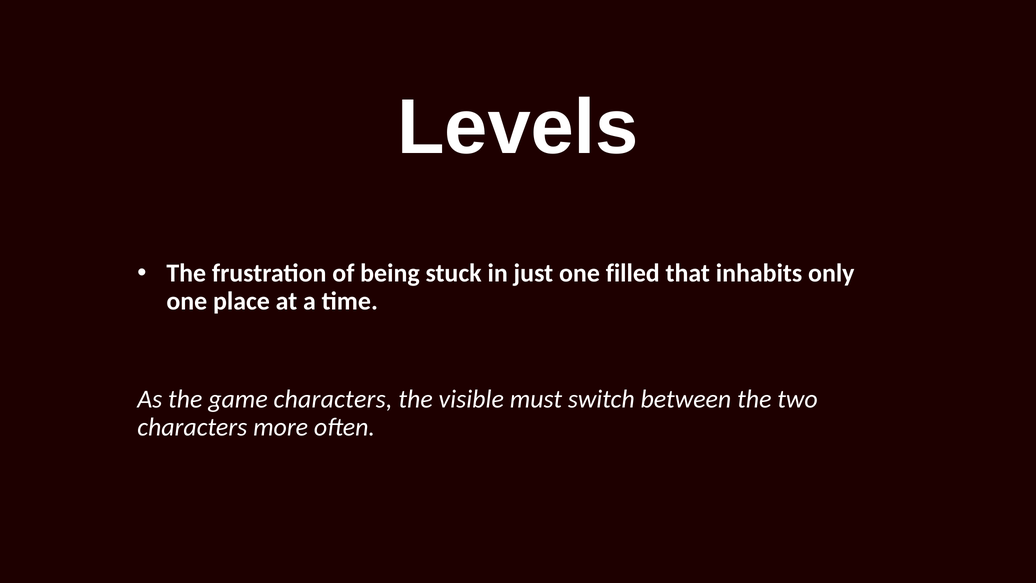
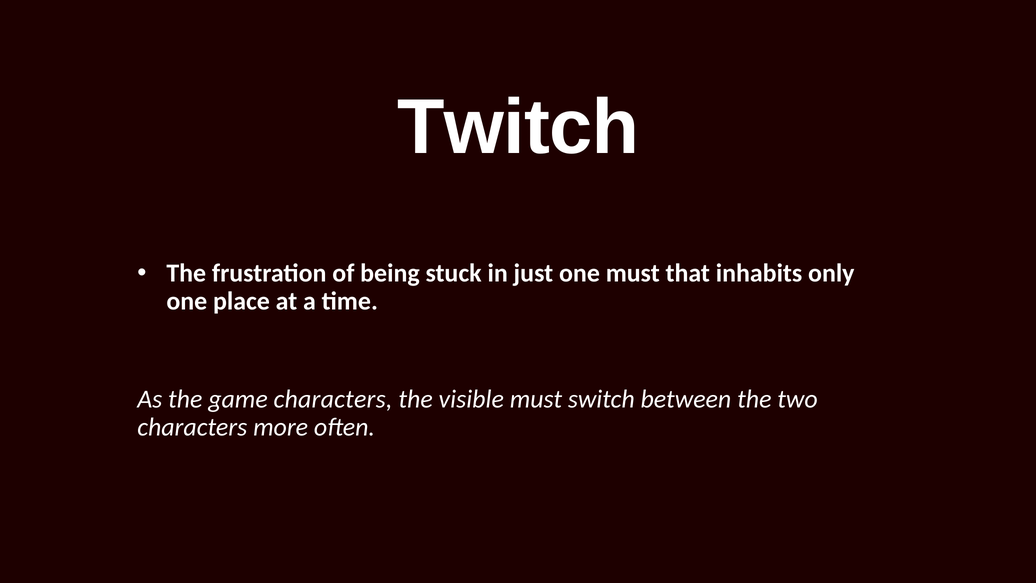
Levels: Levels -> Twitch
one filled: filled -> must
